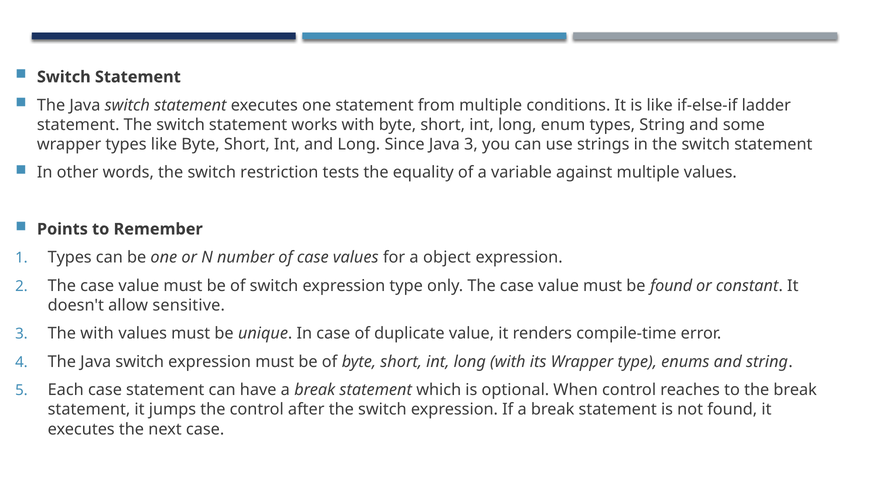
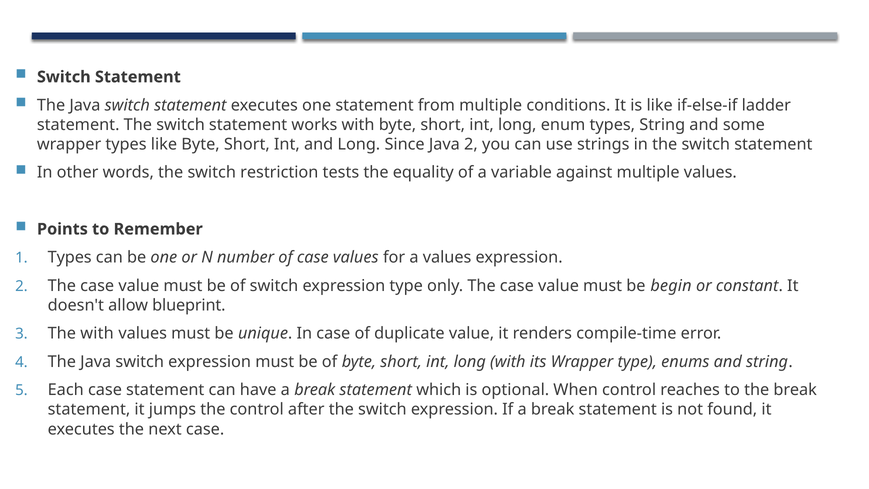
Java 3: 3 -> 2
a object: object -> values
be found: found -> begin
sensitive: sensitive -> blueprint
